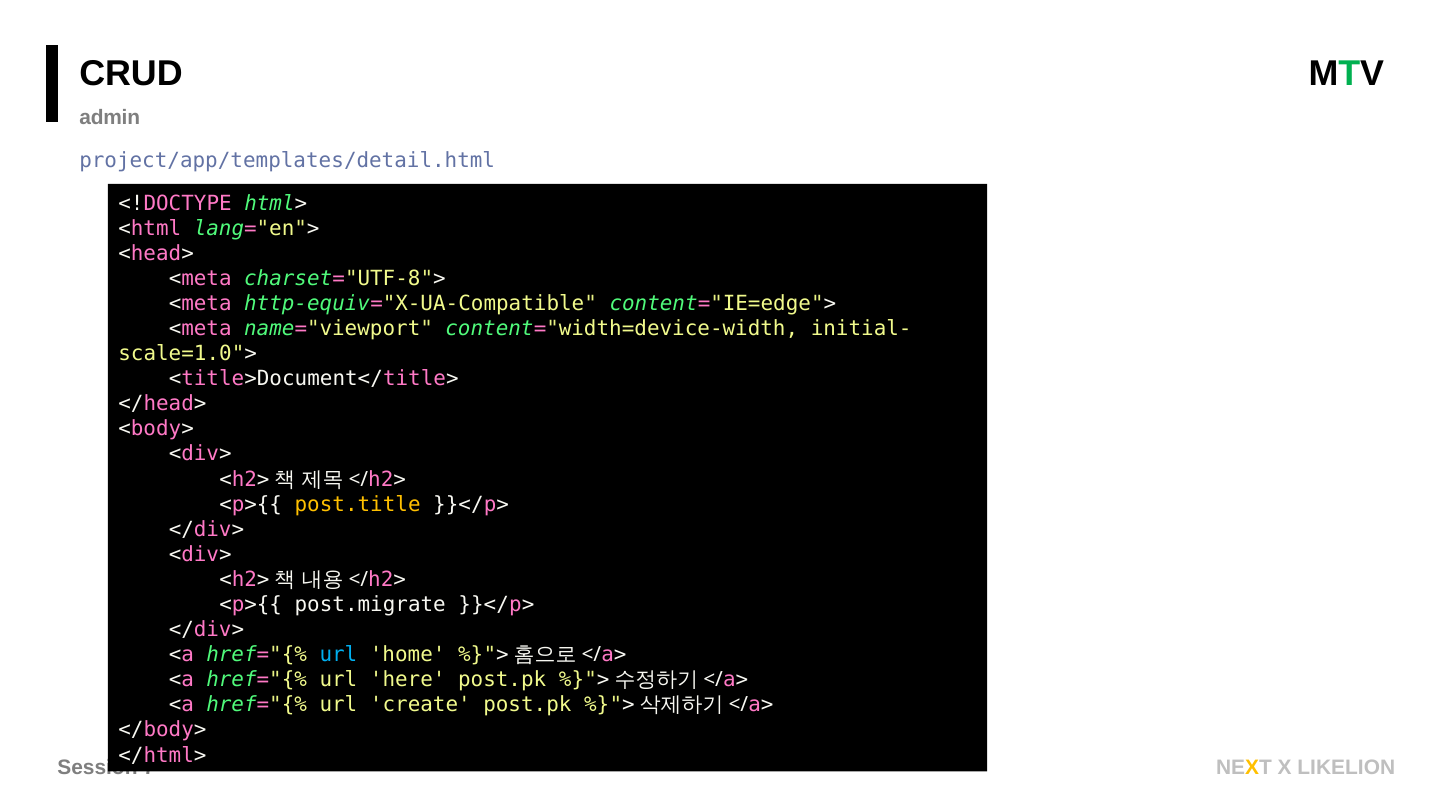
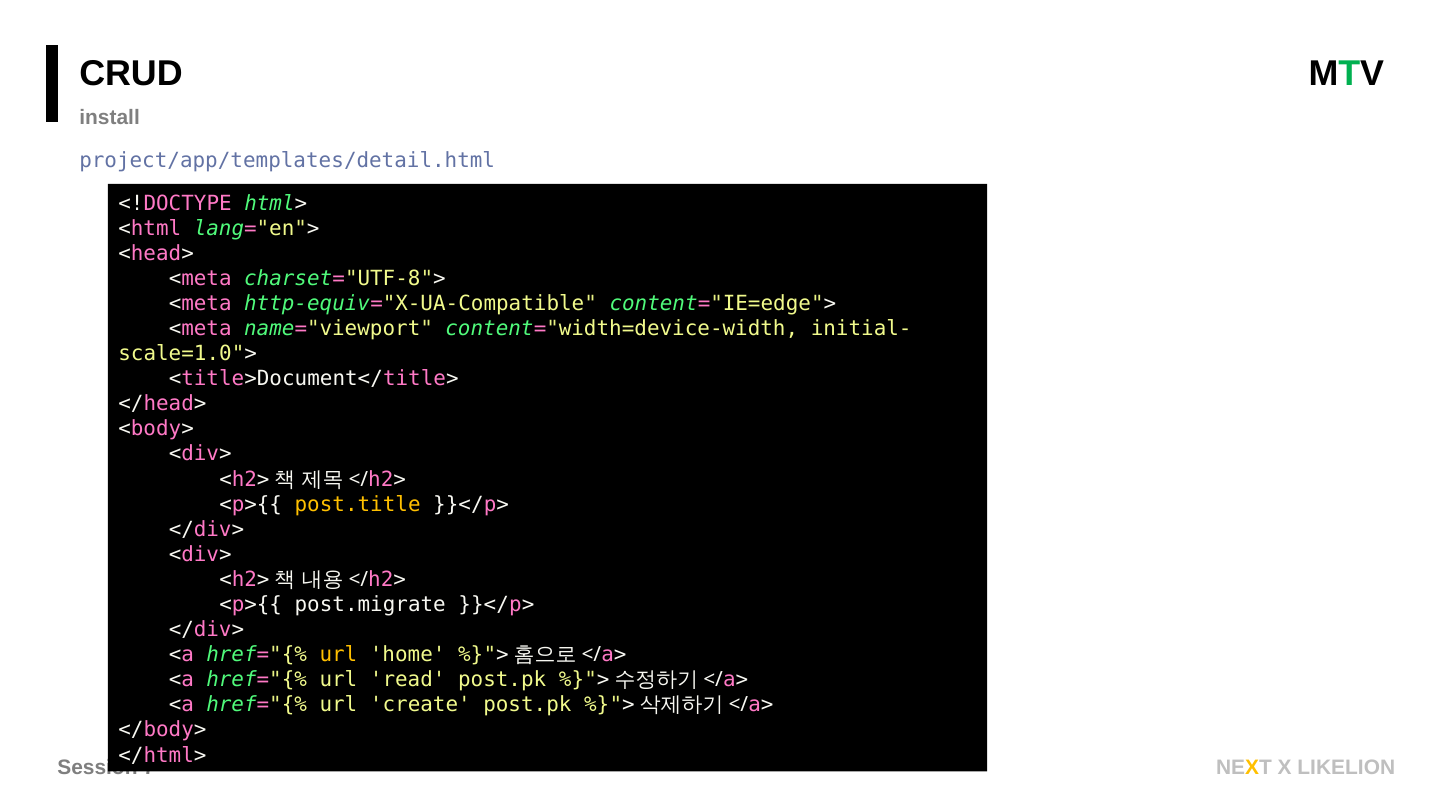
admin: admin -> install
url at (338, 655) colour: light blue -> yellow
here: here -> read
